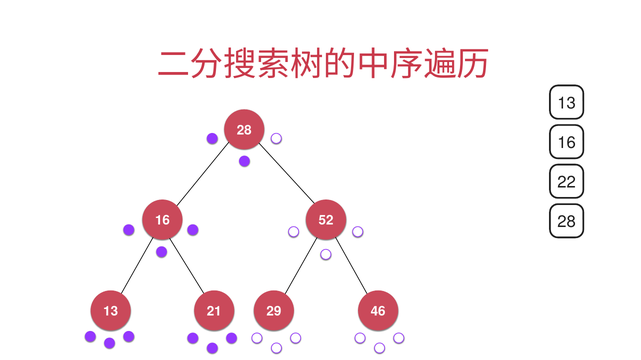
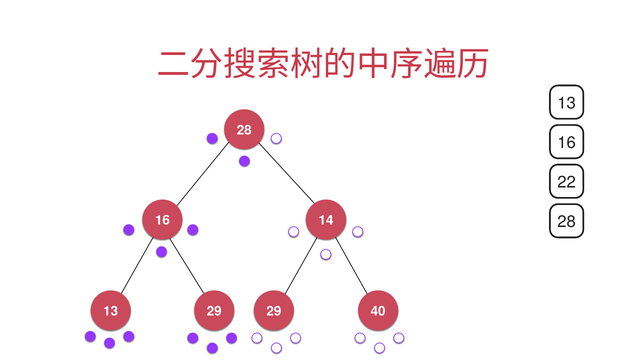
52: 52 -> 14
13 21: 21 -> 29
46: 46 -> 40
